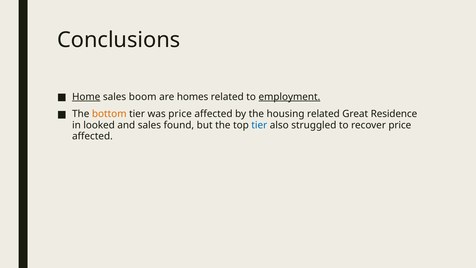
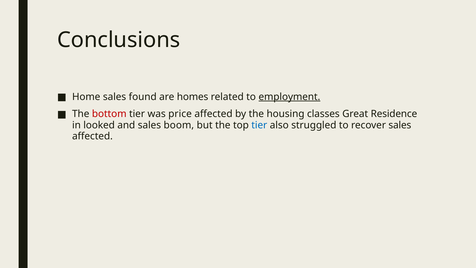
Home underline: present -> none
boom: boom -> found
bottom colour: orange -> red
housing related: related -> classes
found: found -> boom
recover price: price -> sales
